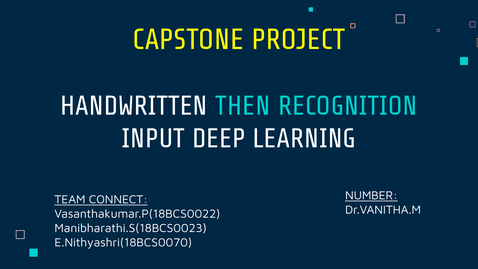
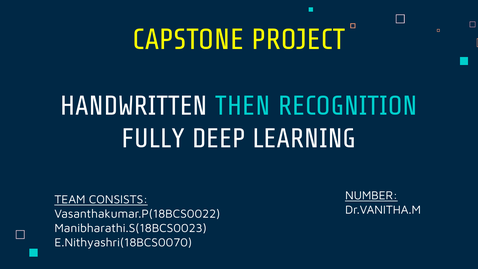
INPUT: INPUT -> FULLY
CONNECT: CONNECT -> CONSISTS
